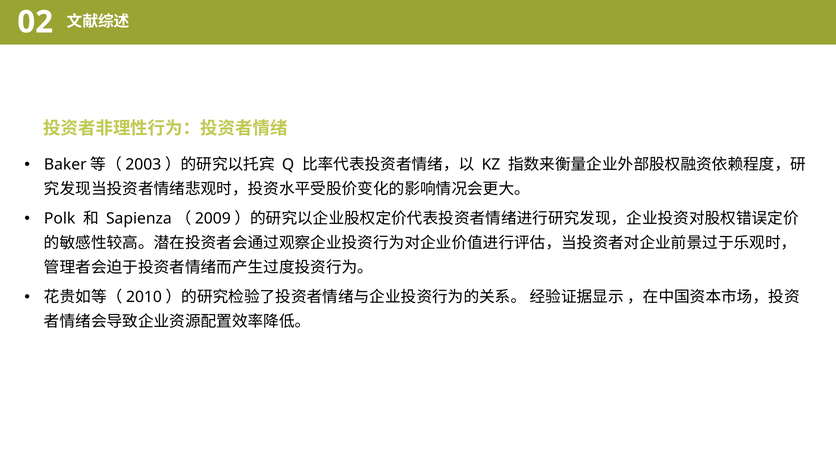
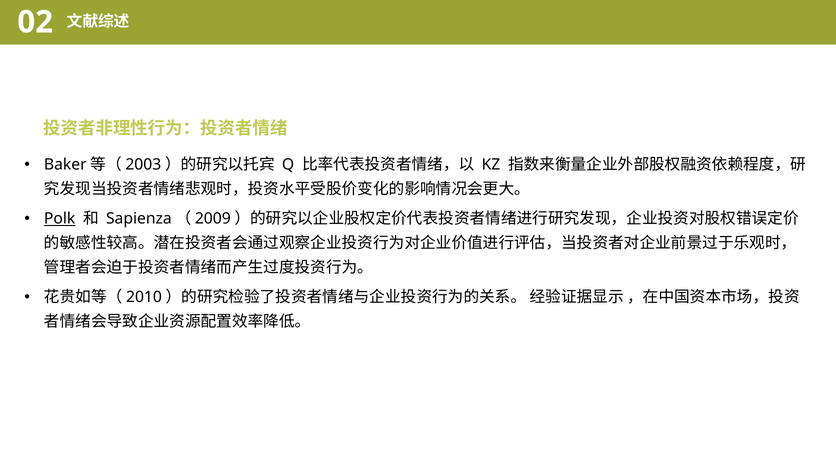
Polk underline: none -> present
